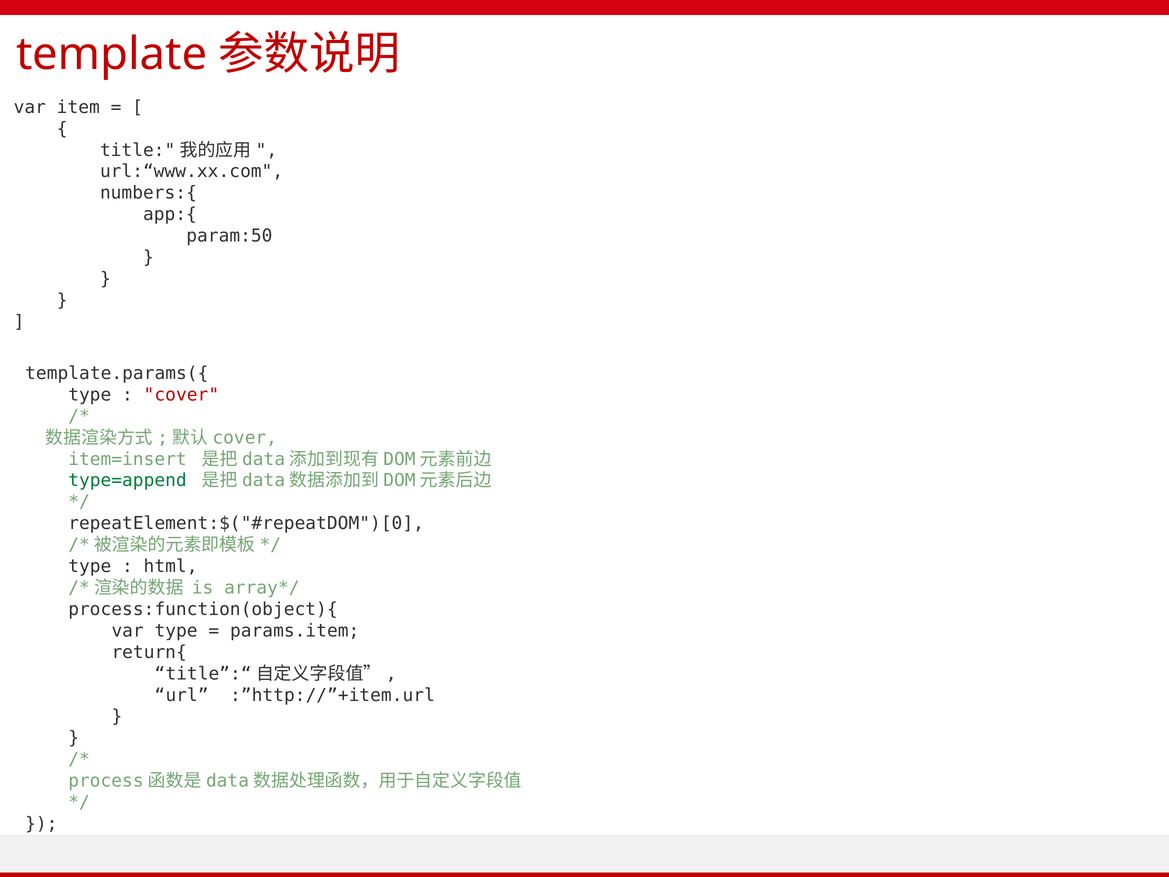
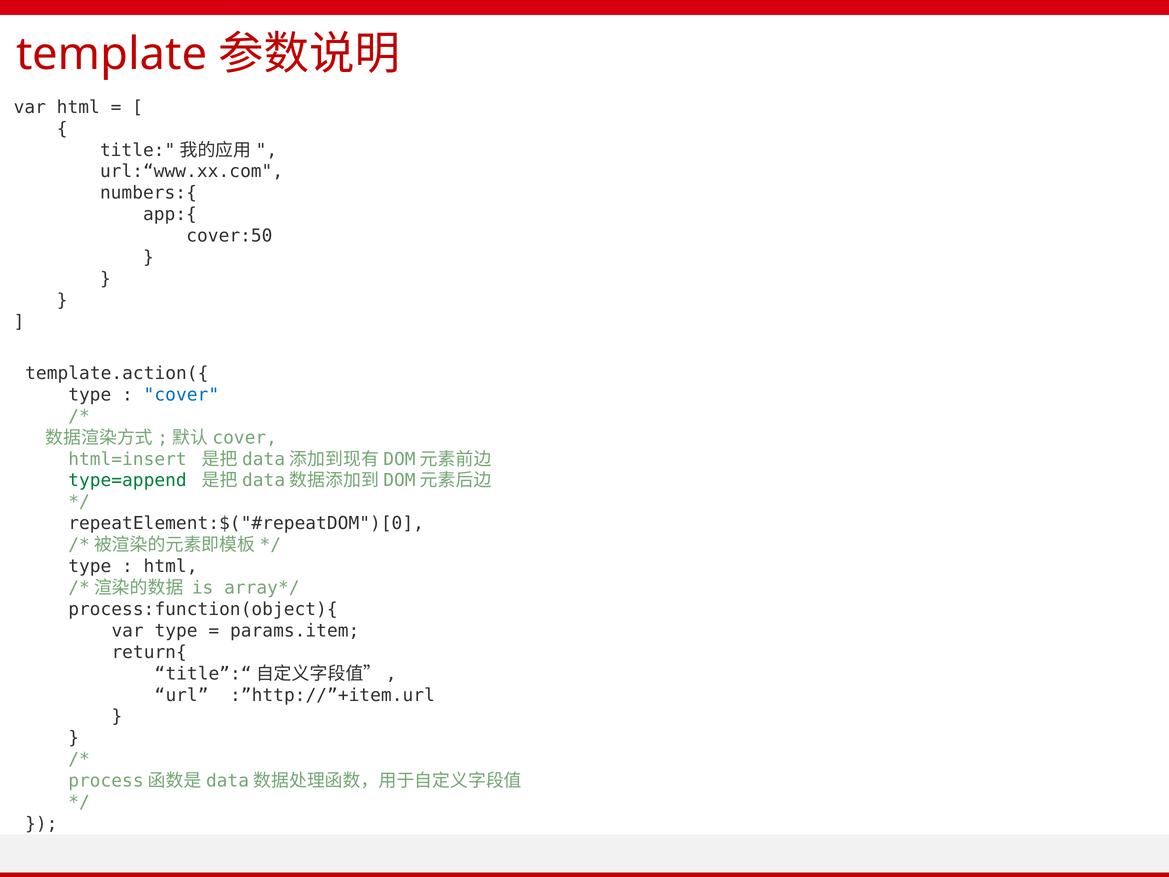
var item: item -> html
param:50: param:50 -> cover:50
template.params({: template.params({ -> template.action({
cover colour: red -> blue
item=insert: item=insert -> html=insert
